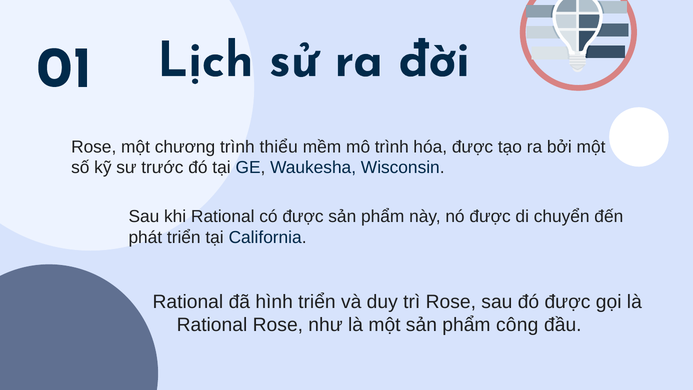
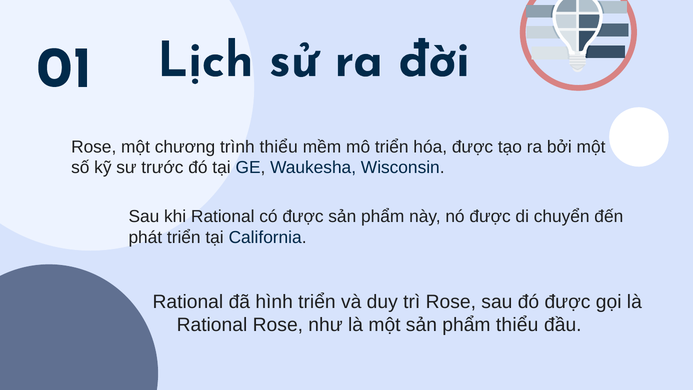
mô trình: trình -> triển
phẩm công: công -> thiểu
